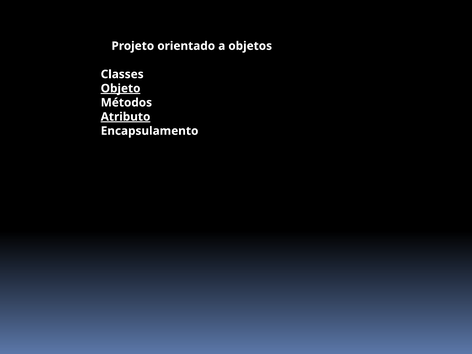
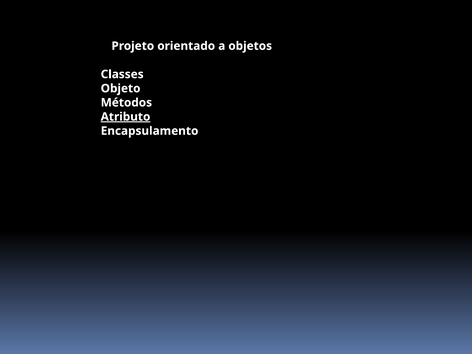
Objeto underline: present -> none
